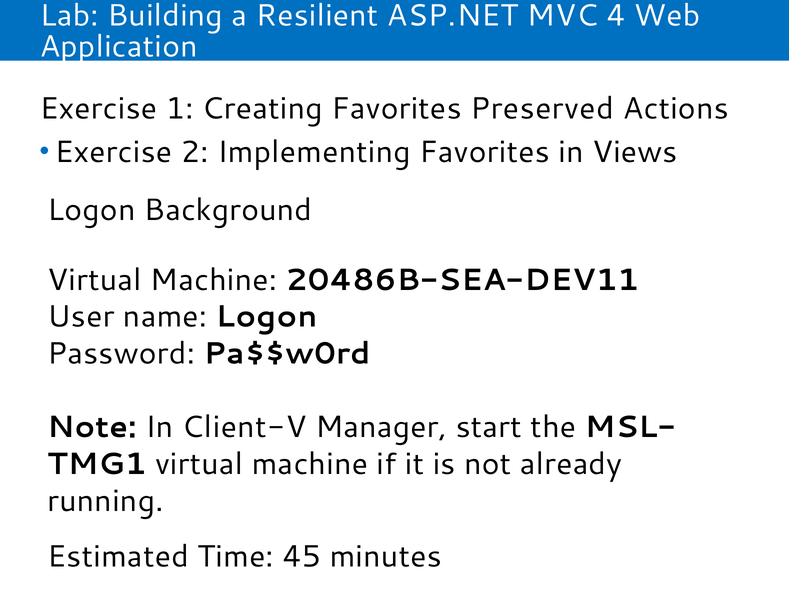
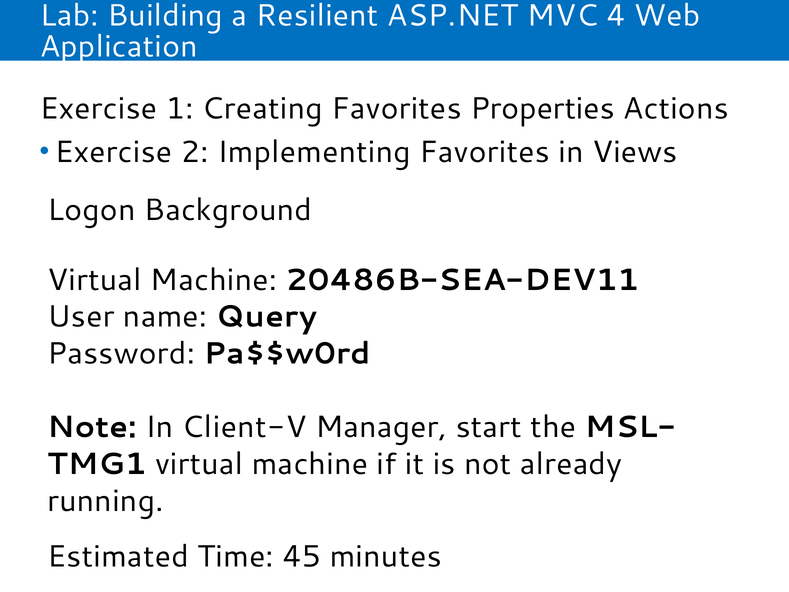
Preserved: Preserved -> Properties
name Logon: Logon -> Query
